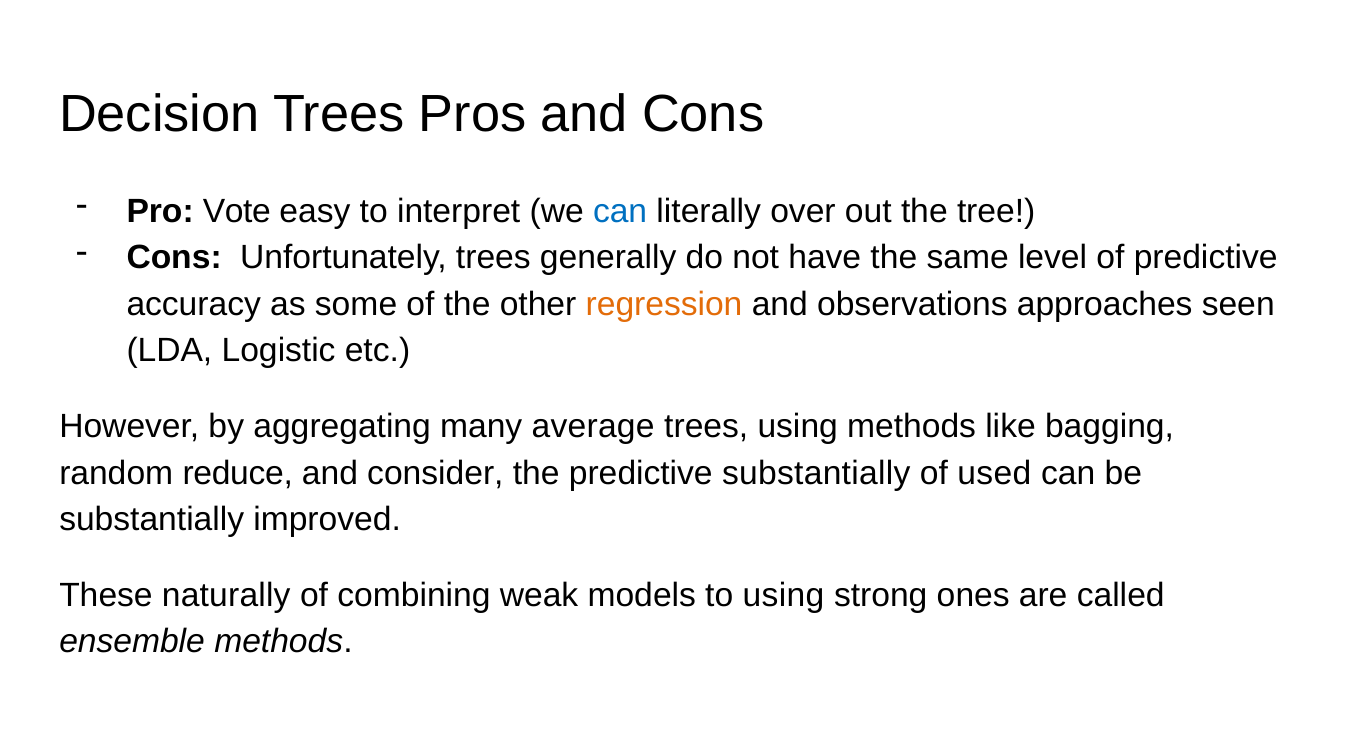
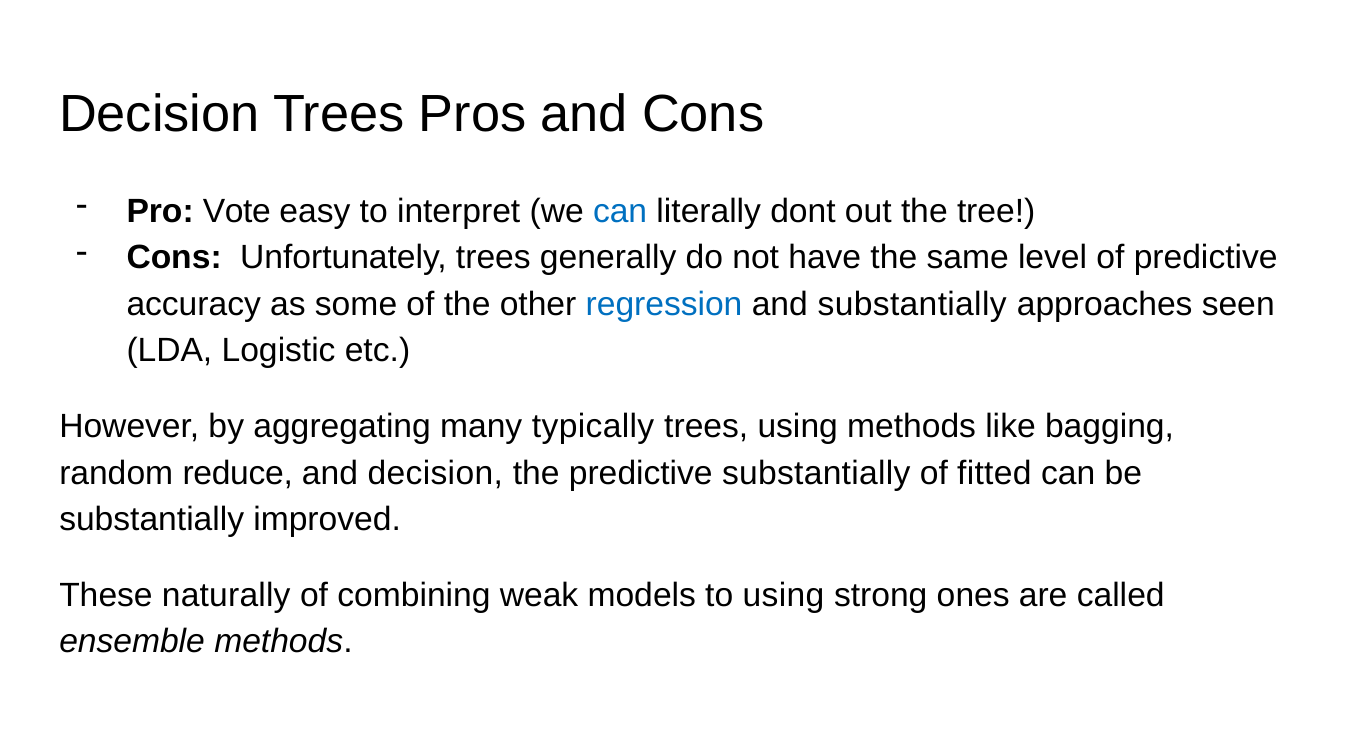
over: over -> dont
regression colour: orange -> blue
and observations: observations -> substantially
average: average -> typically
and consider: consider -> decision
used: used -> fitted
